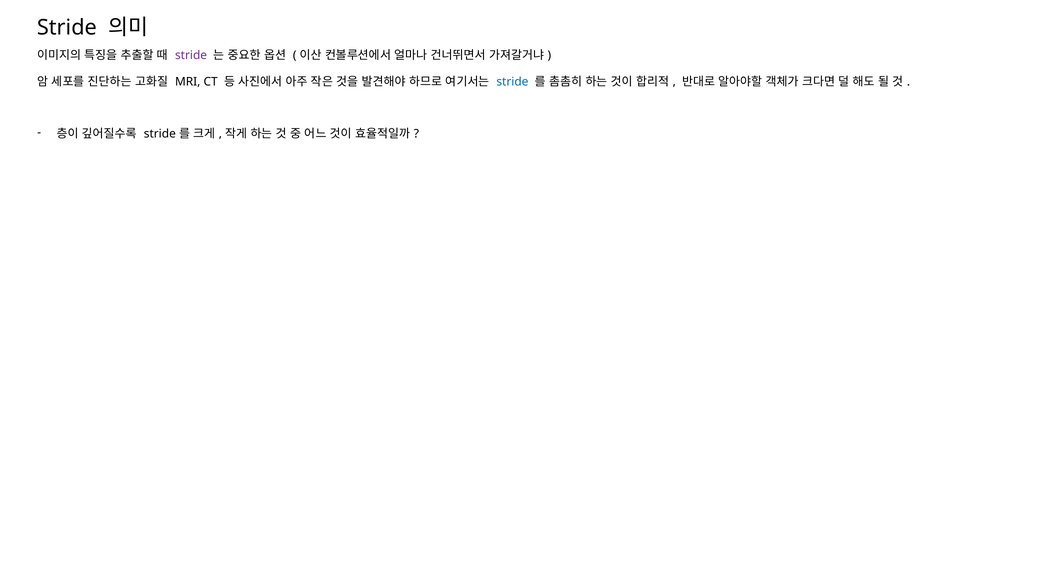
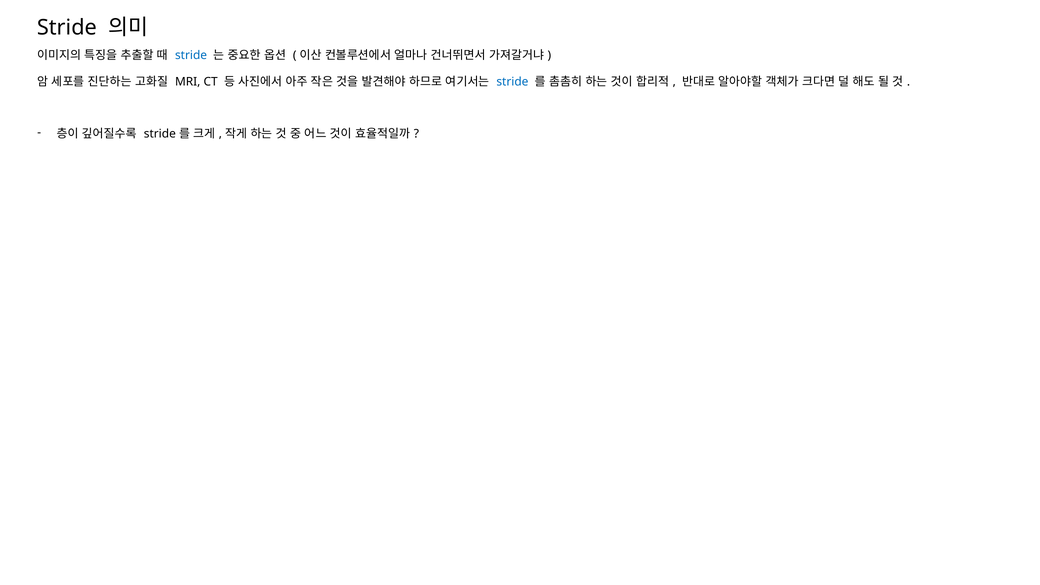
stride at (191, 55) colour: purple -> blue
